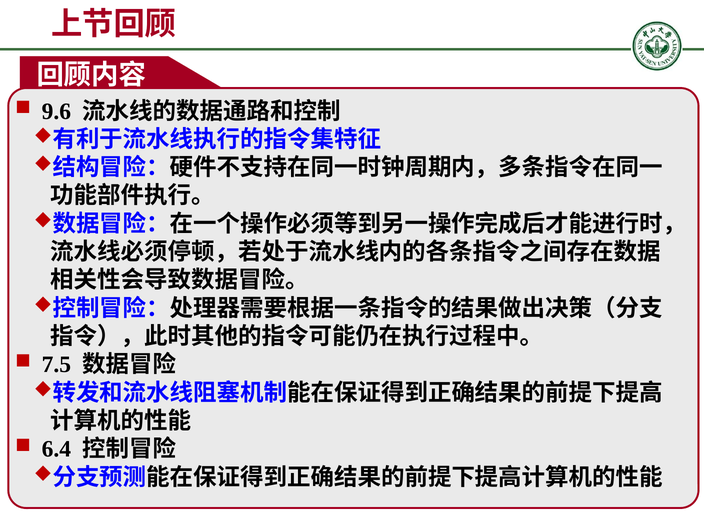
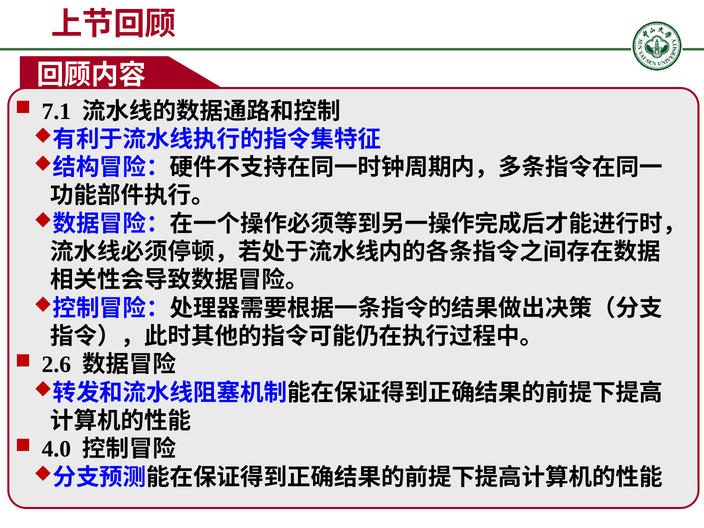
9.6: 9.6 -> 7.1
7.5: 7.5 -> 2.6
6.4: 6.4 -> 4.0
